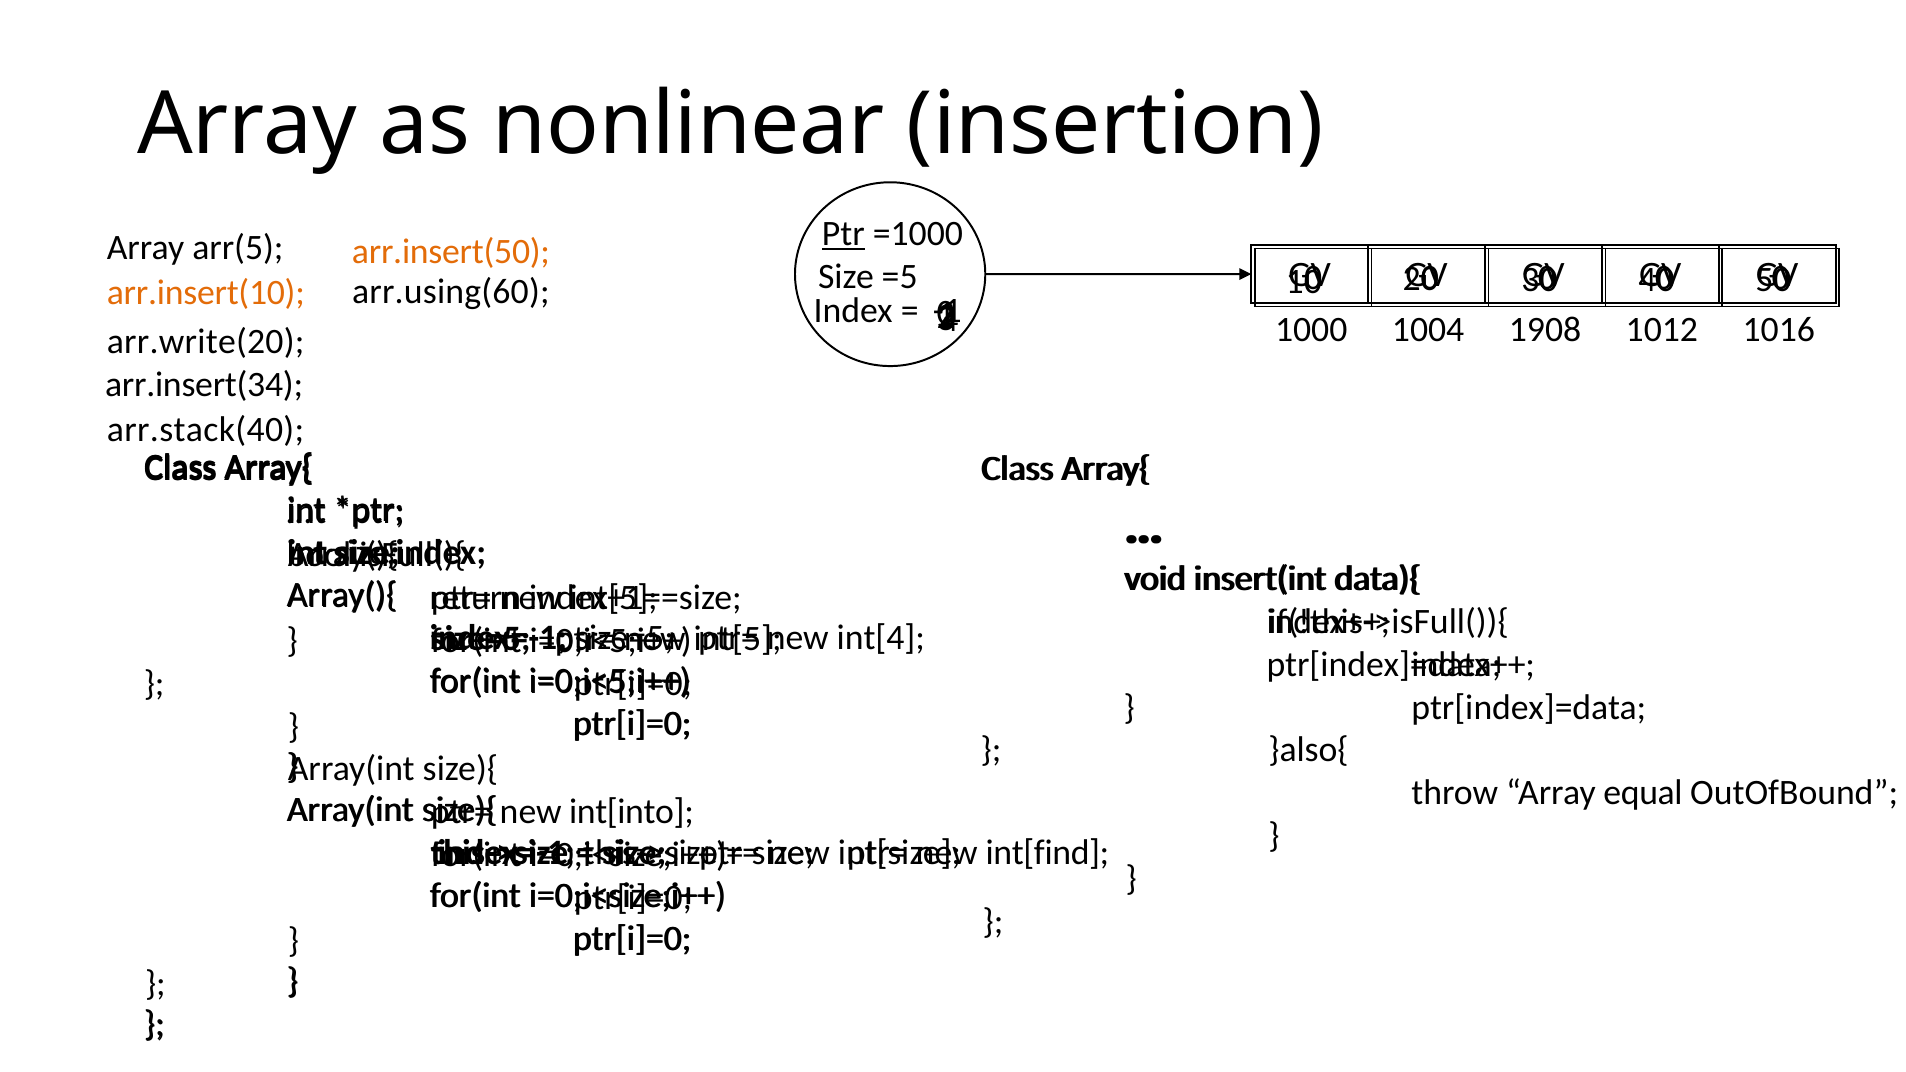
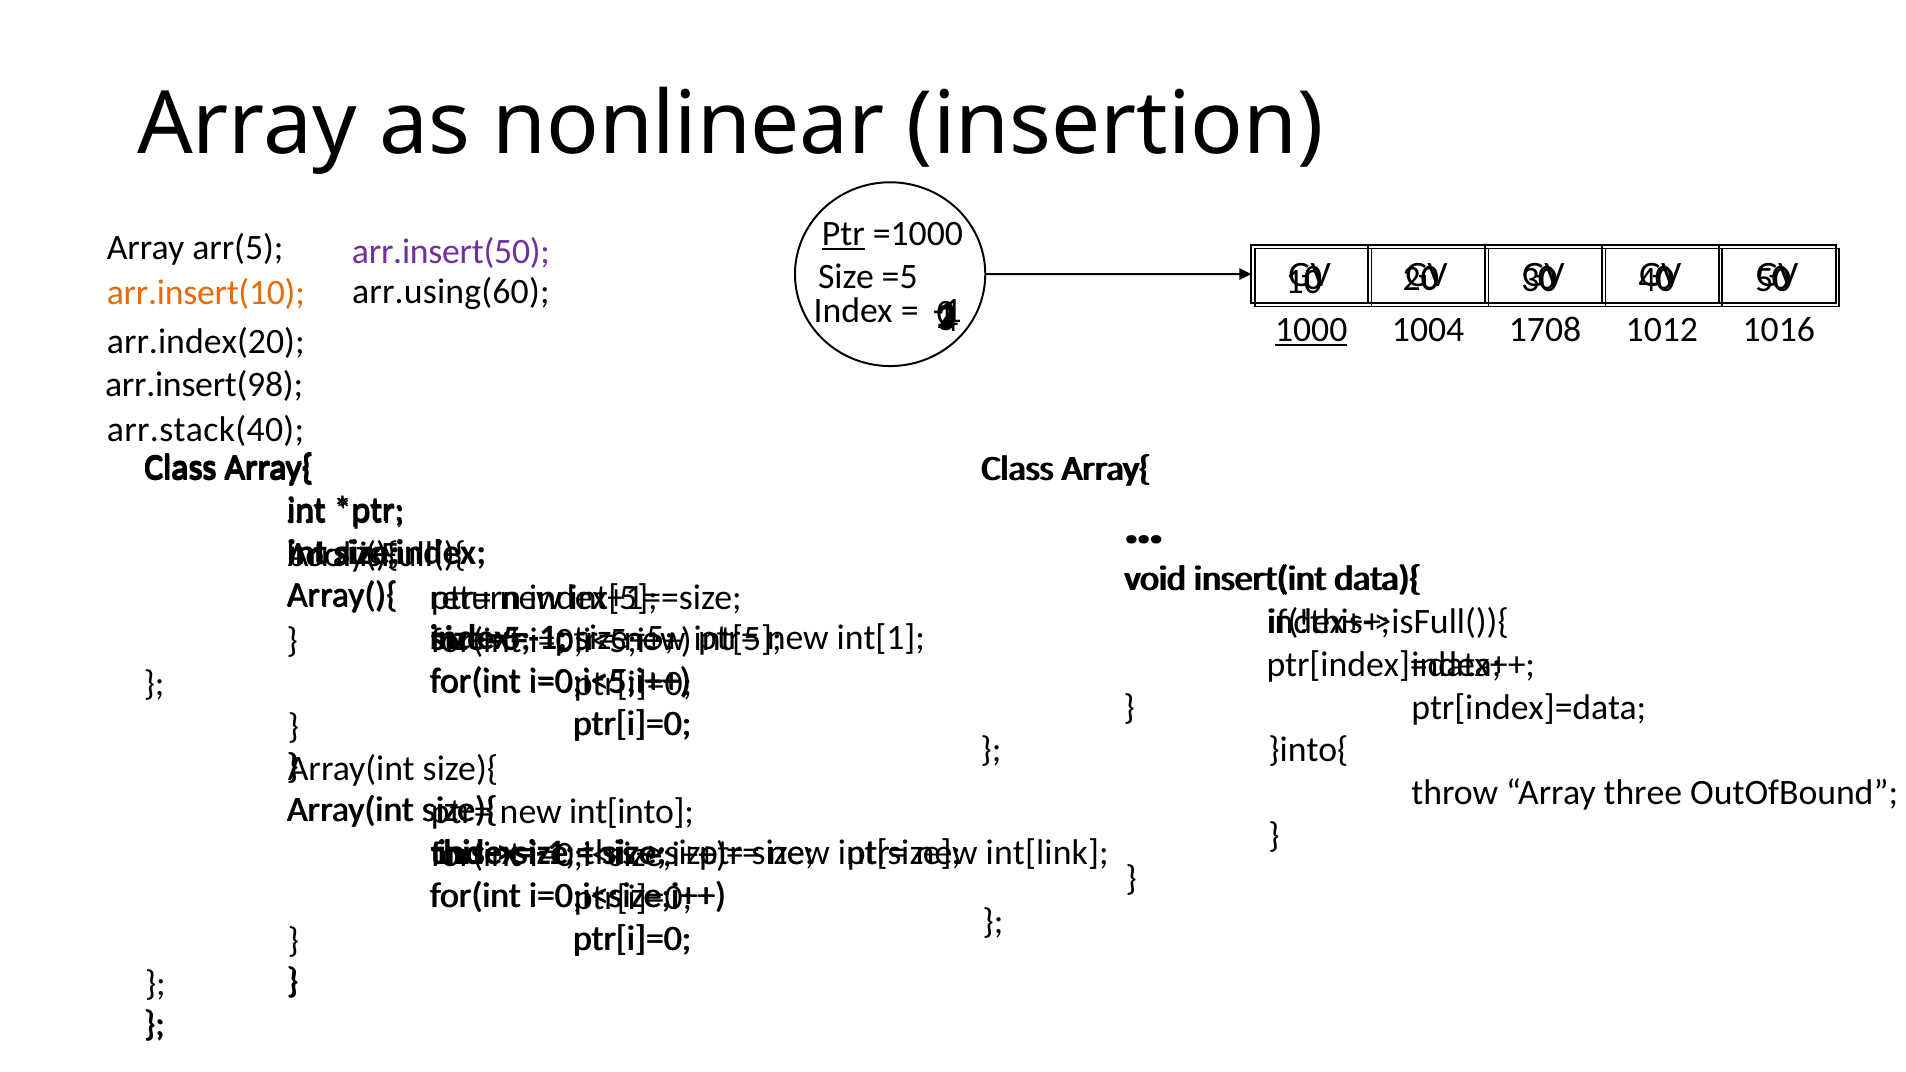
arr.insert(50 colour: orange -> purple
1000 underline: none -> present
1908: 1908 -> 1708
arr.write(20: arr.write(20 -> arr.index(20
arr.insert(34: arr.insert(34 -> arr.insert(98
int[4: int[4 -> int[1
}also{: }also{ -> }into{
equal: equal -> three
int[find: int[find -> int[link
